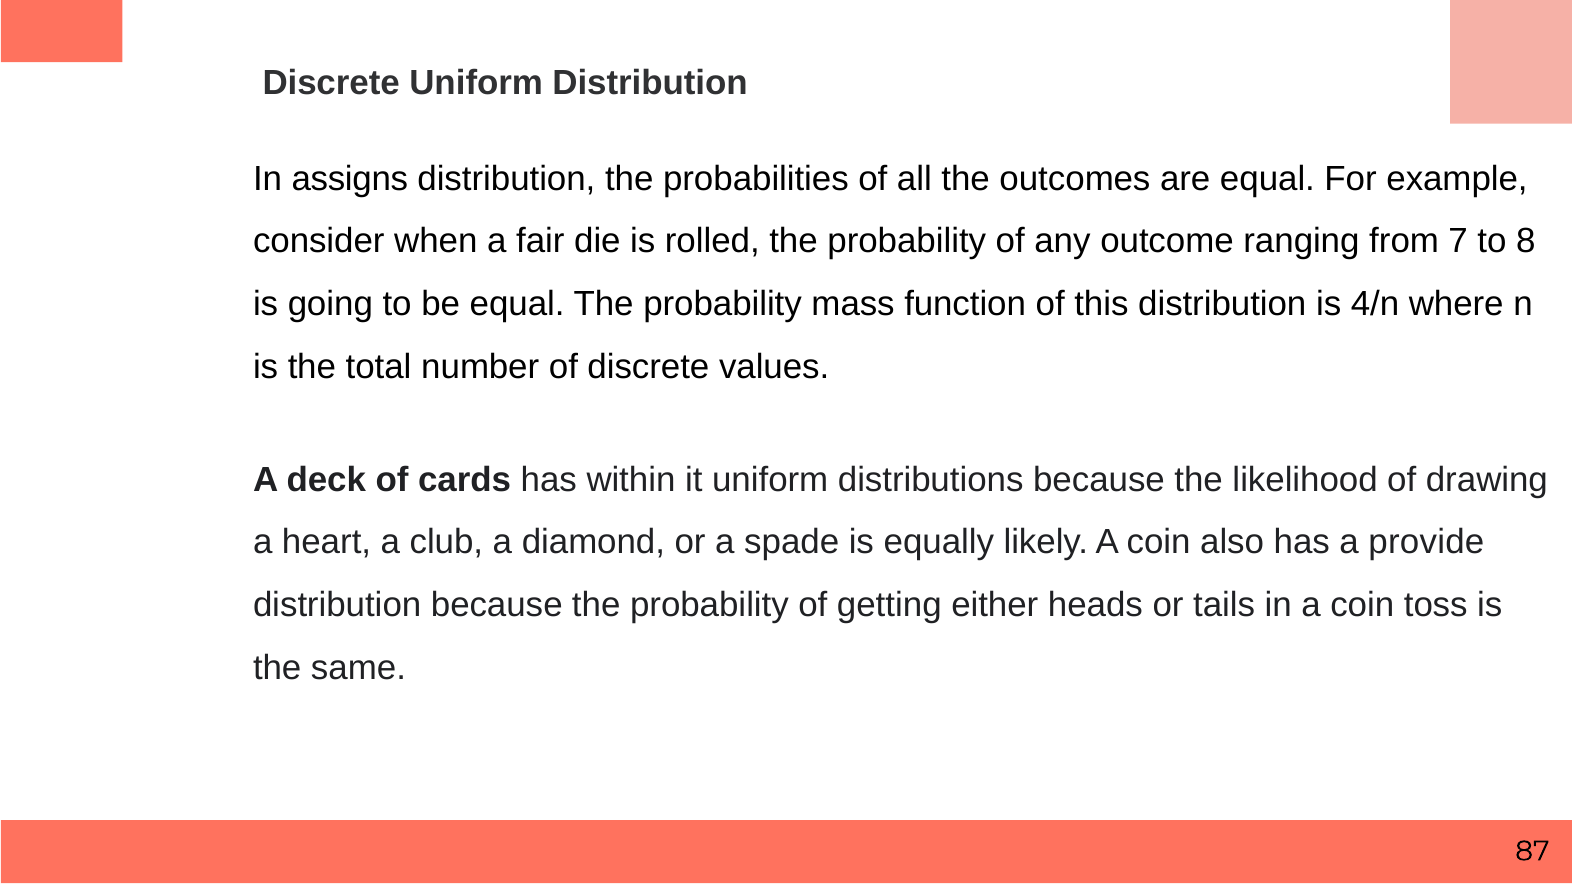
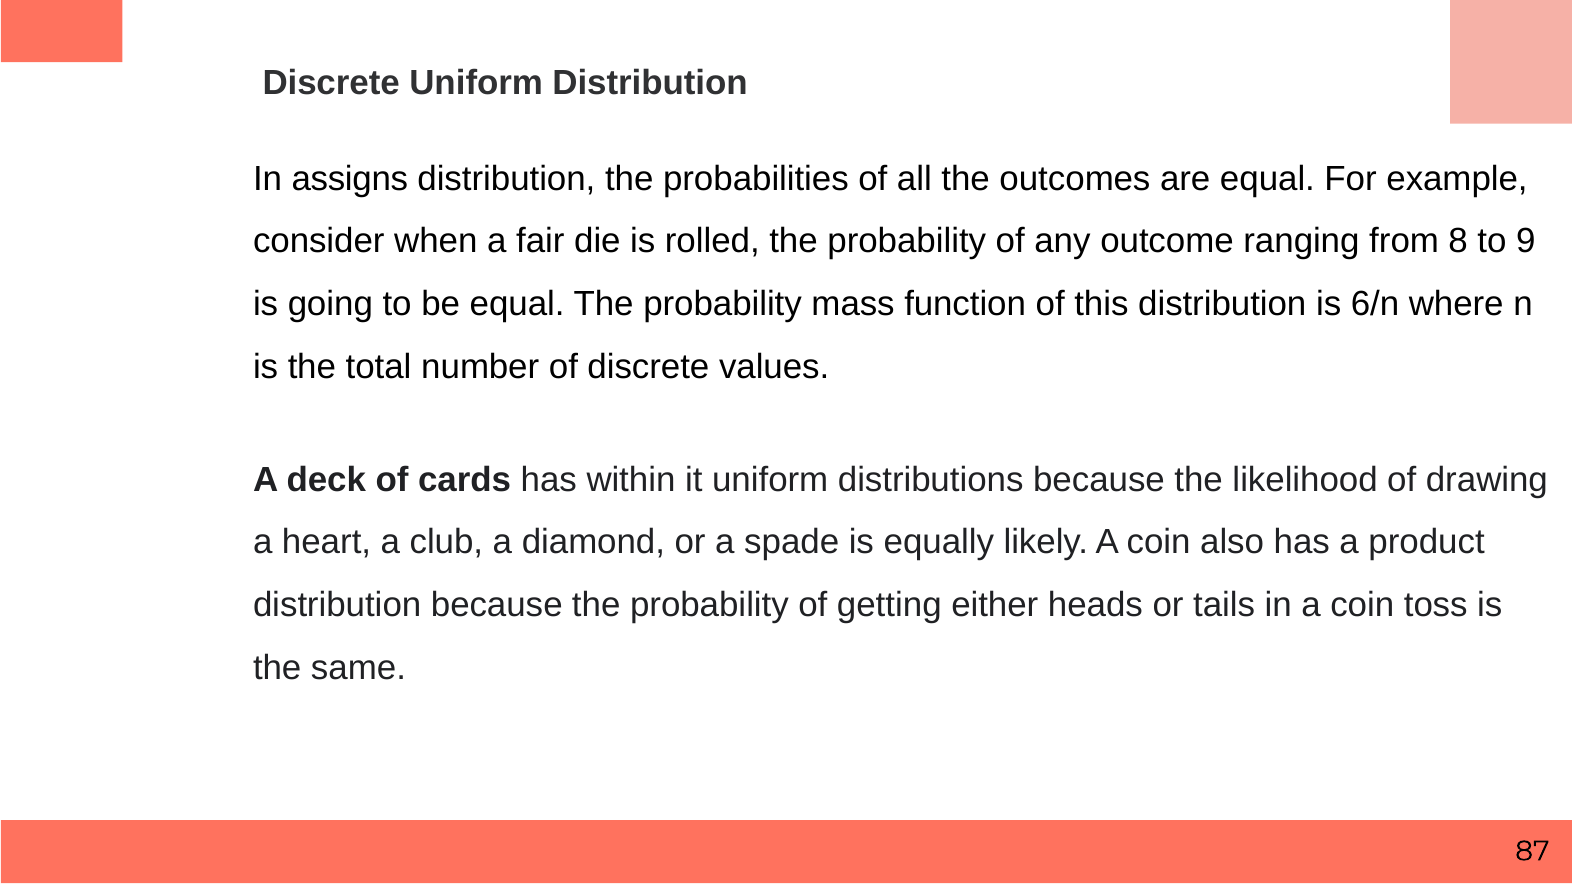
7: 7 -> 8
8: 8 -> 9
4/n: 4/n -> 6/n
provide: provide -> product
